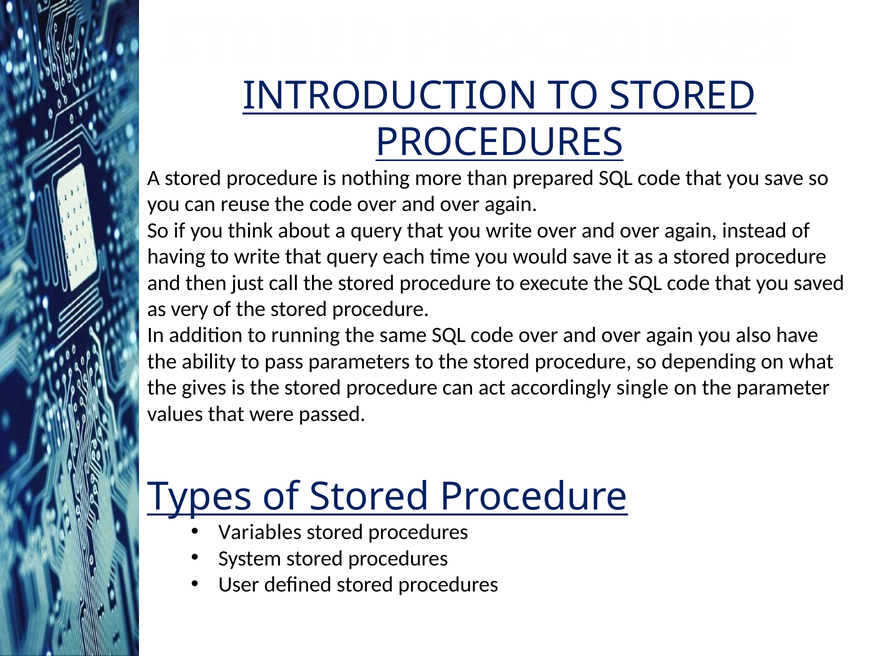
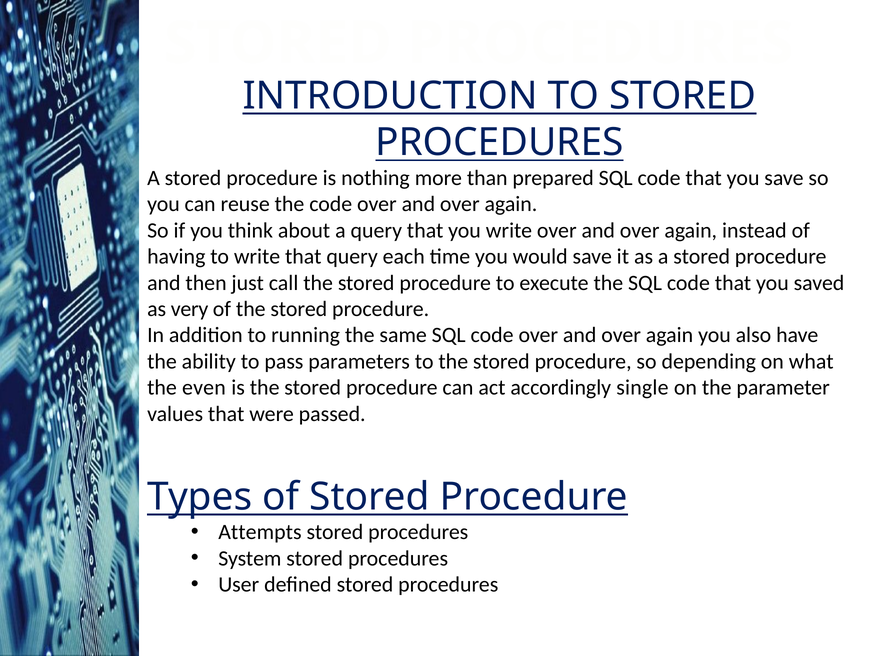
gives: gives -> even
Variables: Variables -> Attempts
